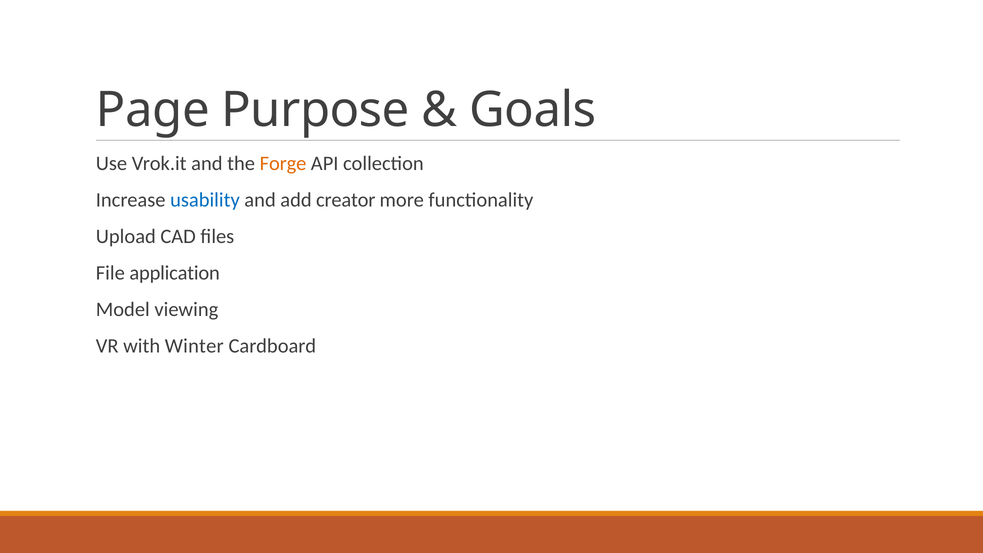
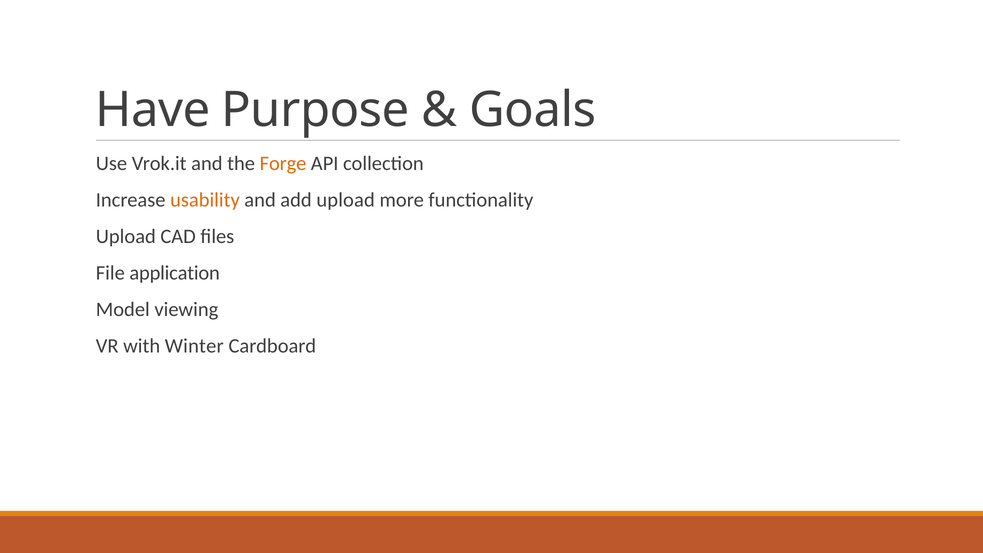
Page: Page -> Have
usability colour: blue -> orange
add creator: creator -> upload
